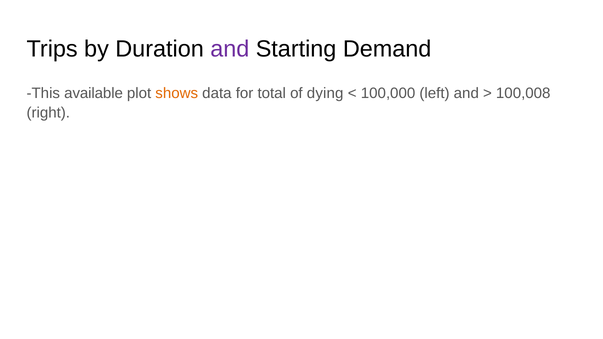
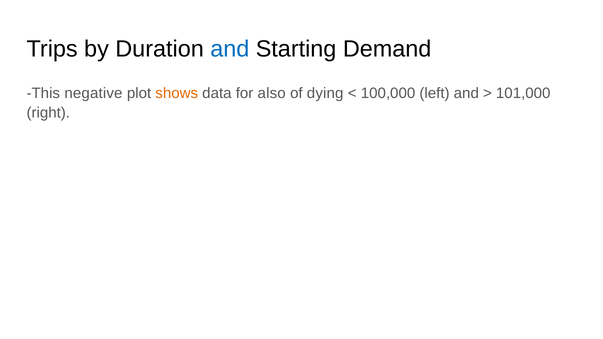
and at (230, 49) colour: purple -> blue
available: available -> negative
total: total -> also
100,008: 100,008 -> 101,000
